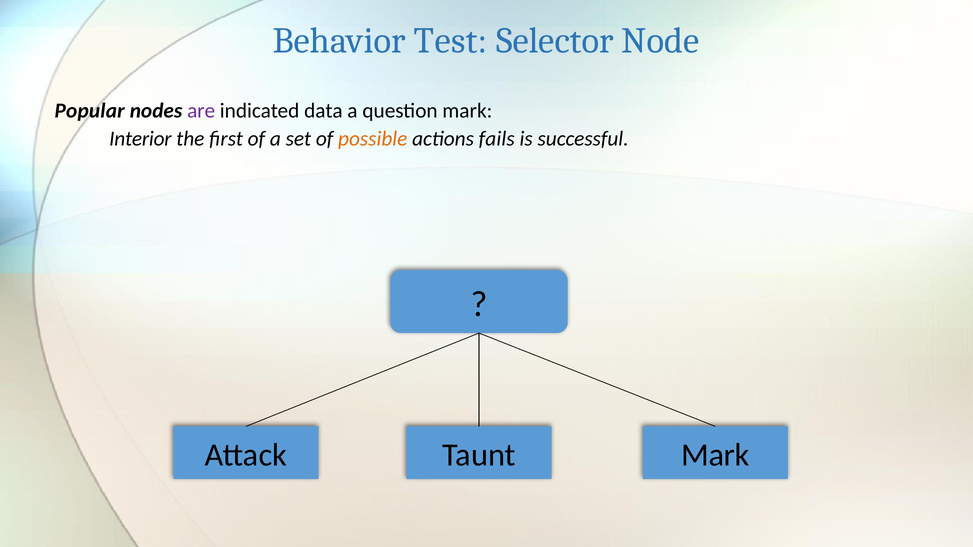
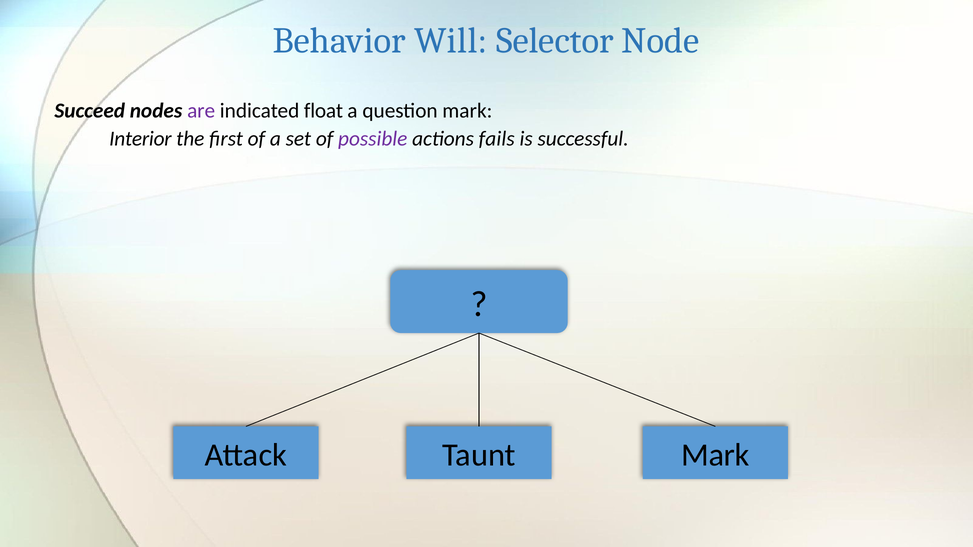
Test: Test -> Will
Popular: Popular -> Succeed
data: data -> float
possible colour: orange -> purple
